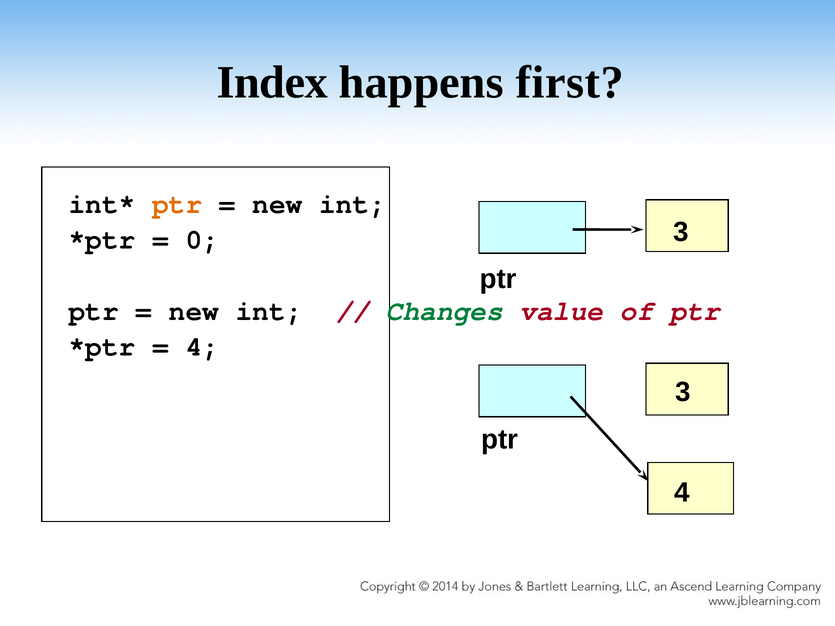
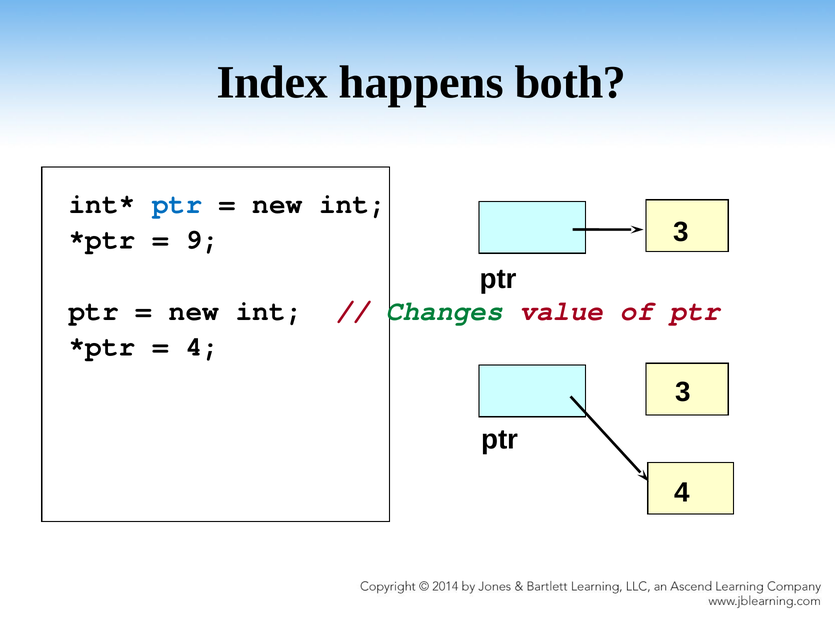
first: first -> both
ptr at (177, 204) colour: orange -> blue
0: 0 -> 9
